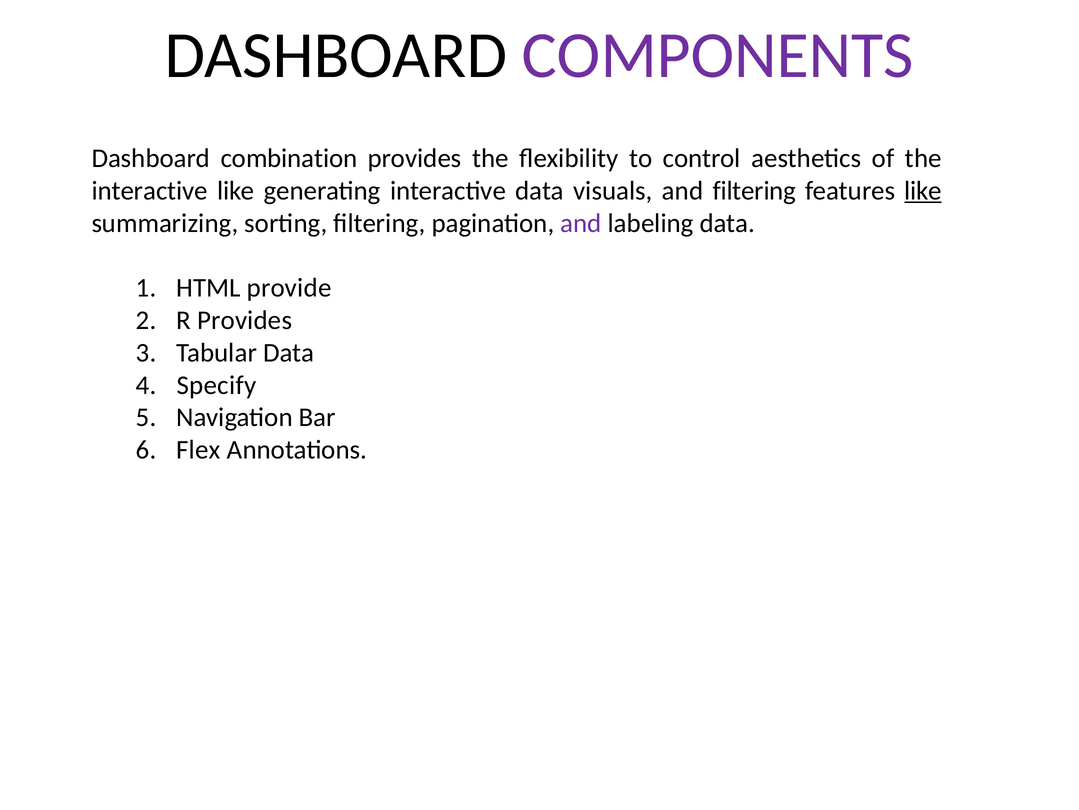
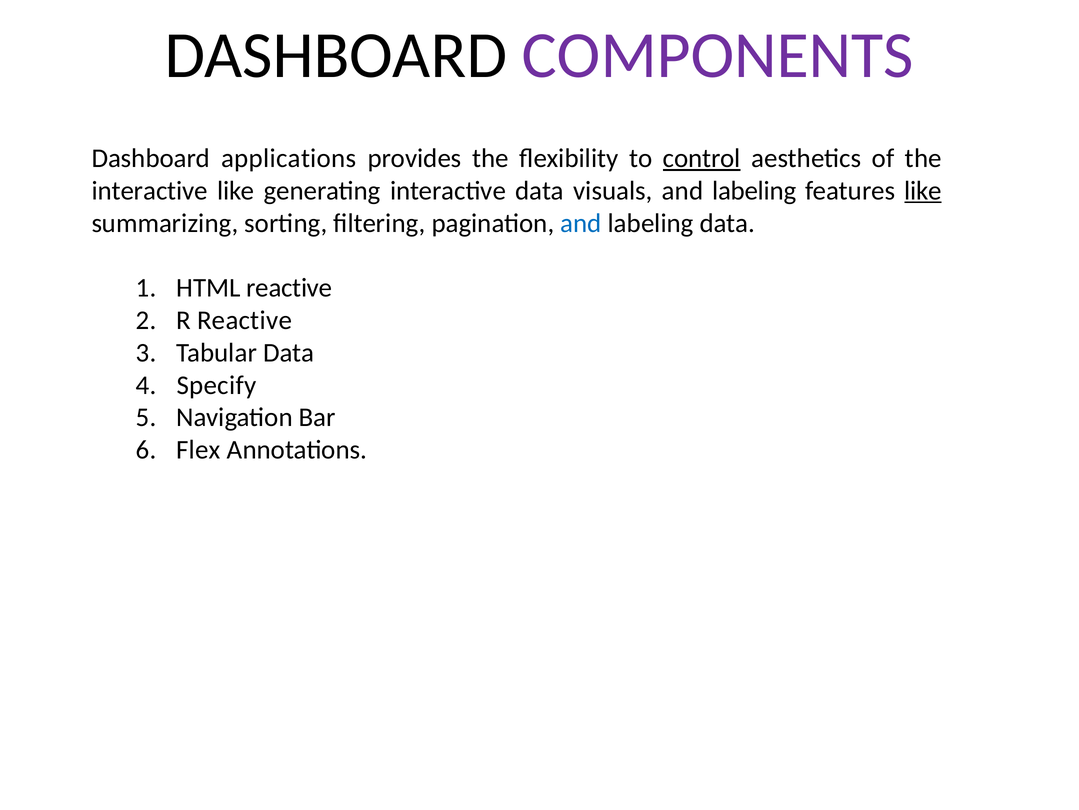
combination: combination -> applications
control underline: none -> present
visuals and filtering: filtering -> labeling
and at (581, 223) colour: purple -> blue
HTML provide: provide -> reactive
R Provides: Provides -> Reactive
